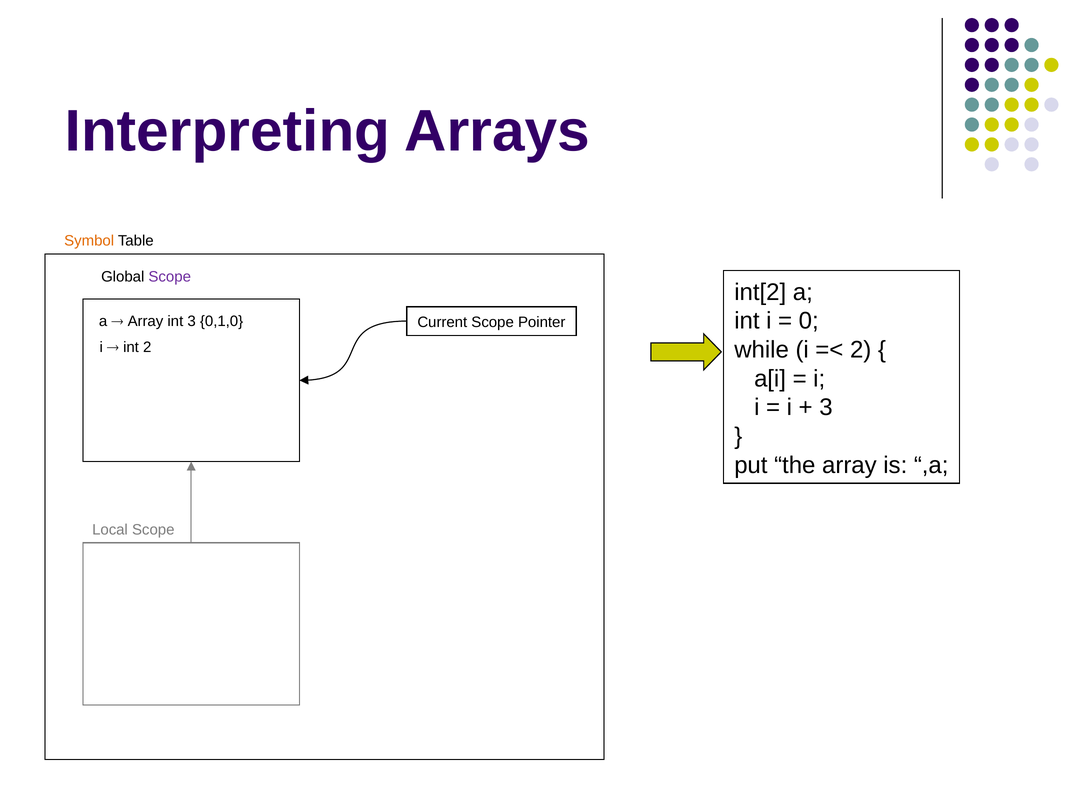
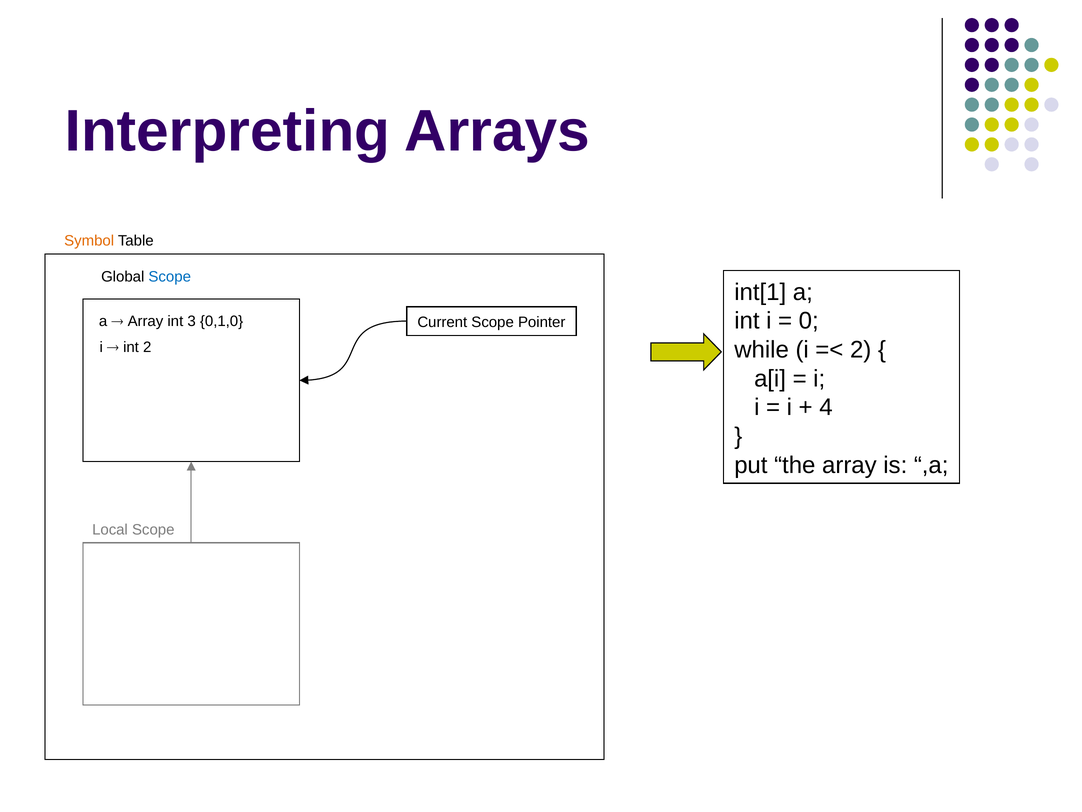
Scope at (170, 277) colour: purple -> blue
int[2: int[2 -> int[1
3 at (826, 407): 3 -> 4
